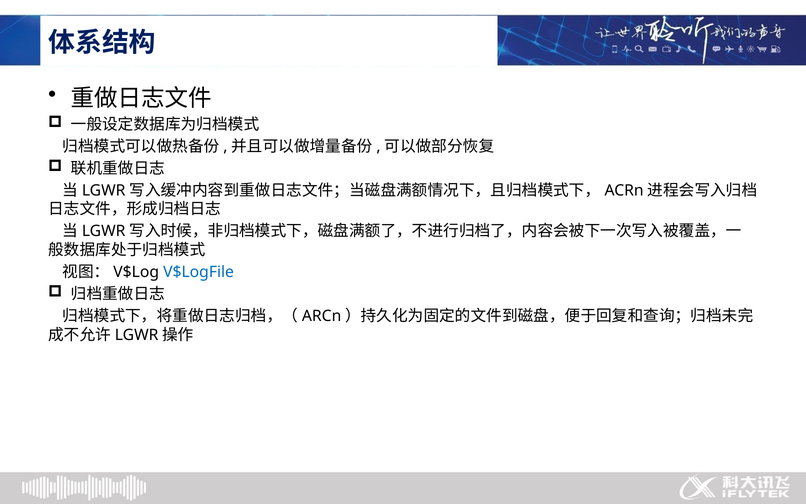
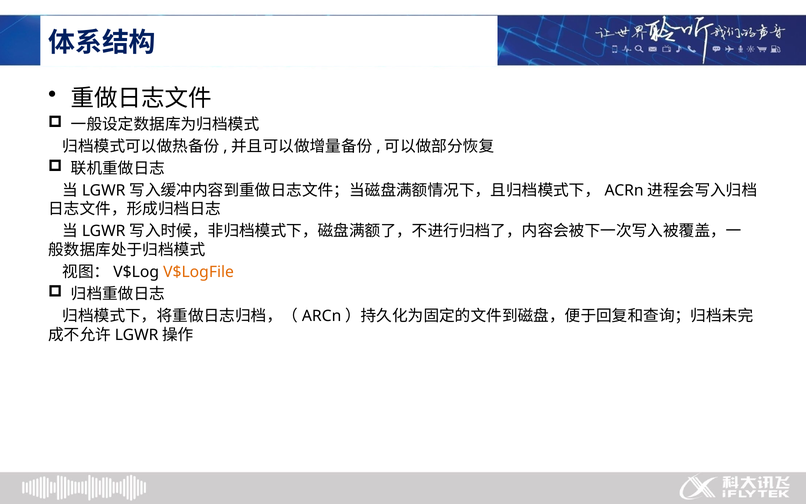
V$LogFile colour: blue -> orange
